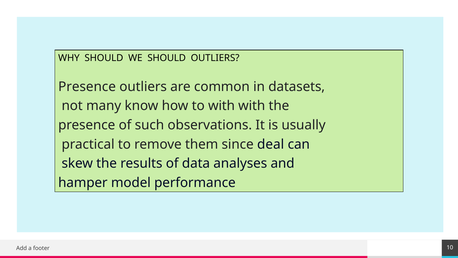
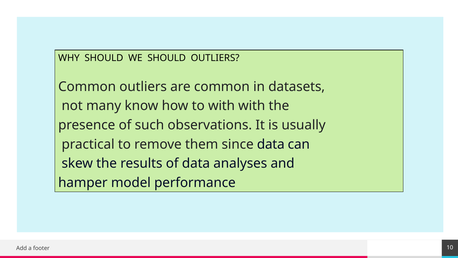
Presence at (87, 86): Presence -> Common
since deal: deal -> data
